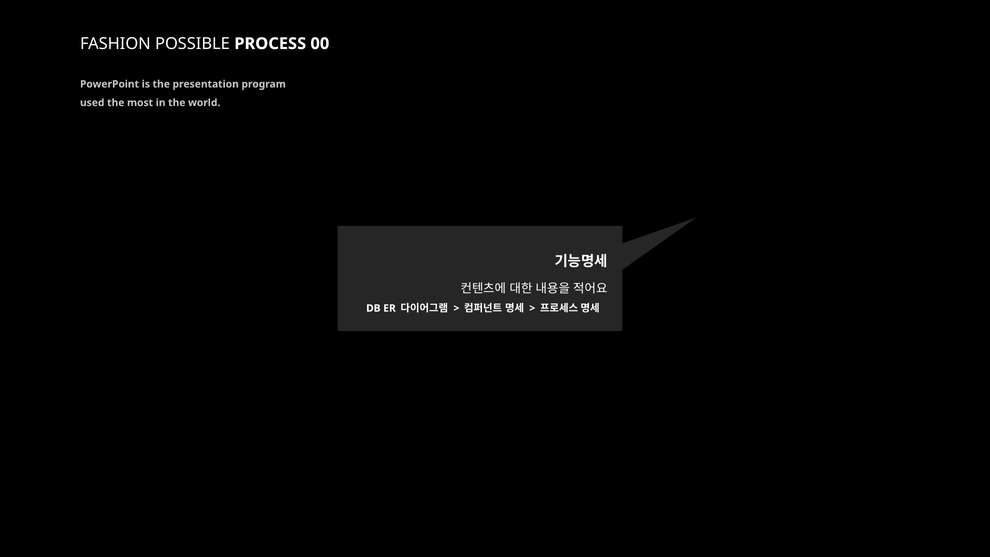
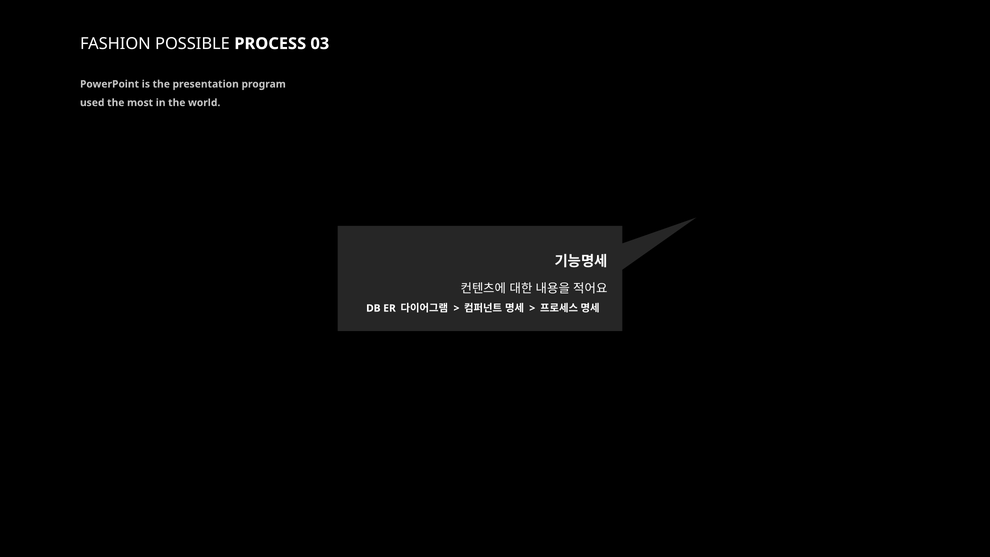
00: 00 -> 03
